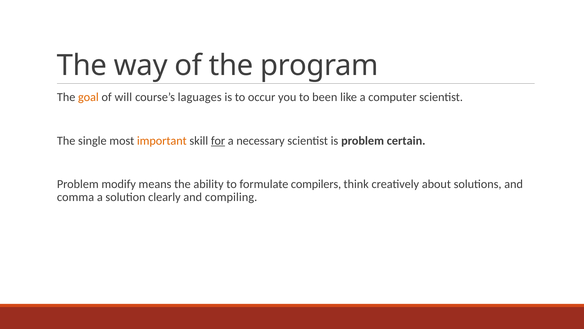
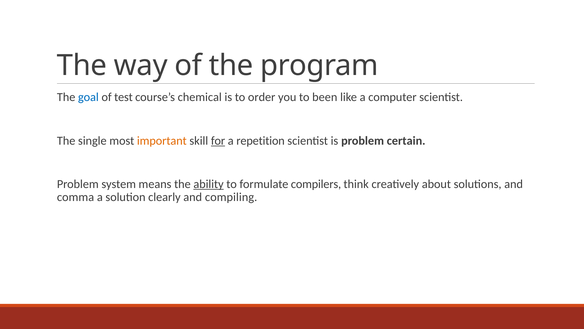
goal colour: orange -> blue
will: will -> test
laguages: laguages -> chemical
occur: occur -> order
necessary: necessary -> repetition
modify: modify -> system
ability underline: none -> present
